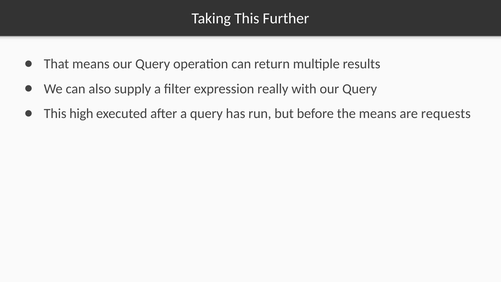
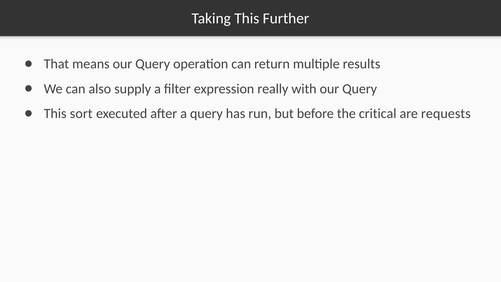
high: high -> sort
the means: means -> critical
